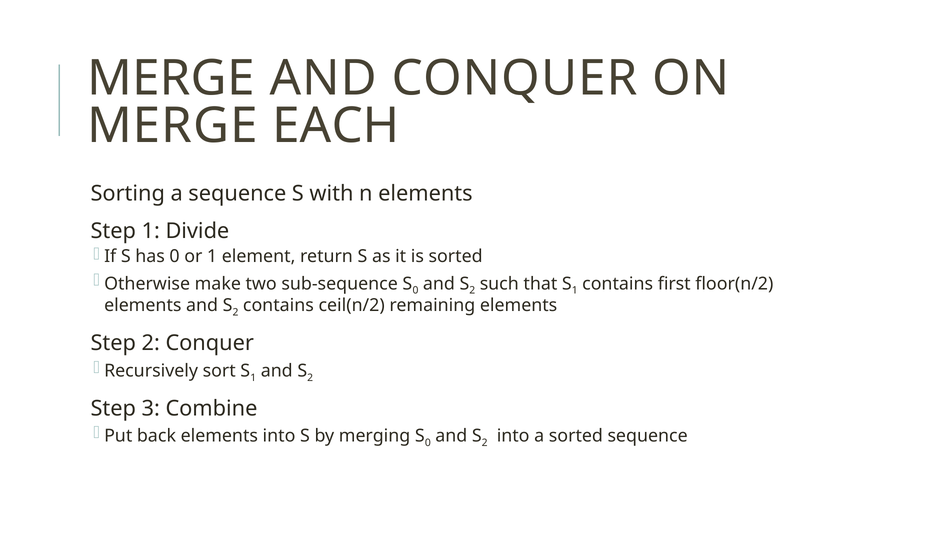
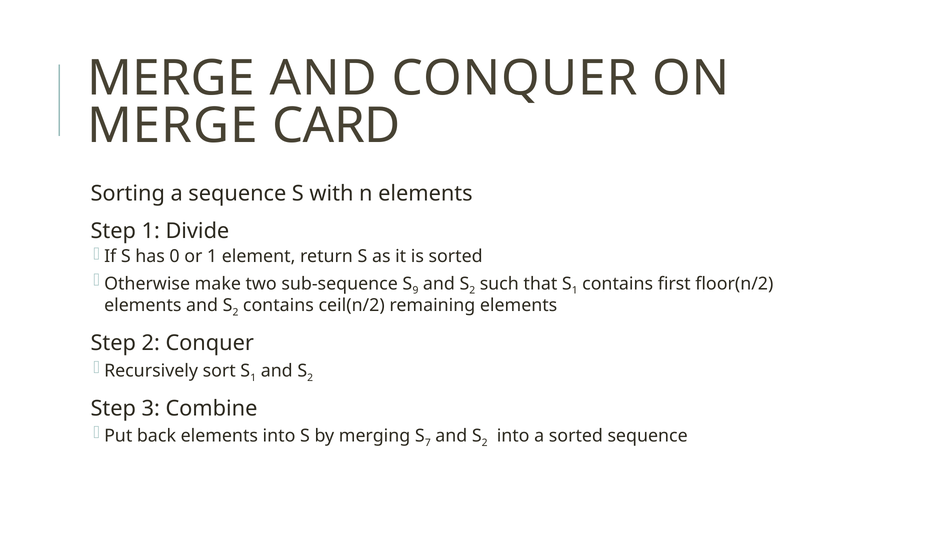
EACH: EACH -> CARD
sub-sequence S 0: 0 -> 9
merging S 0: 0 -> 7
